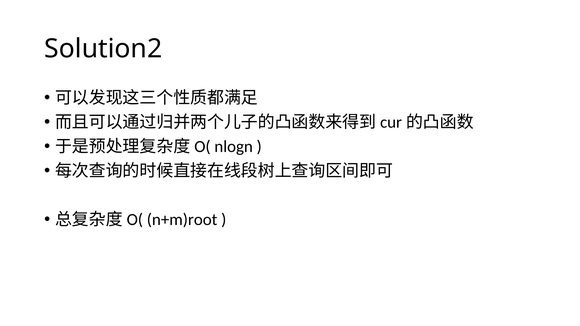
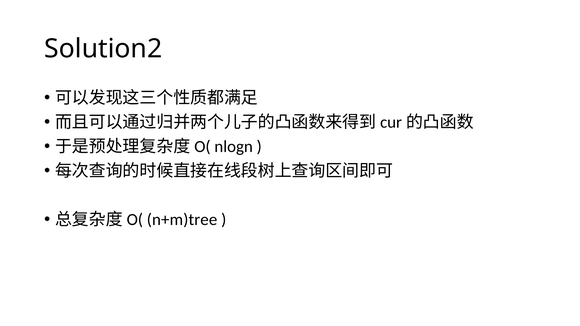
n+m)root: n+m)root -> n+m)tree
